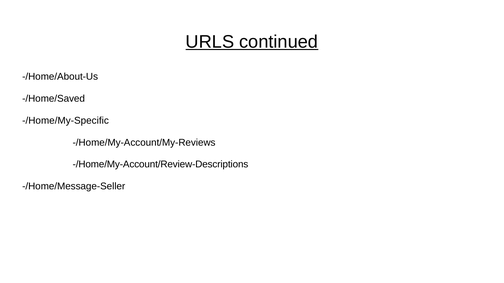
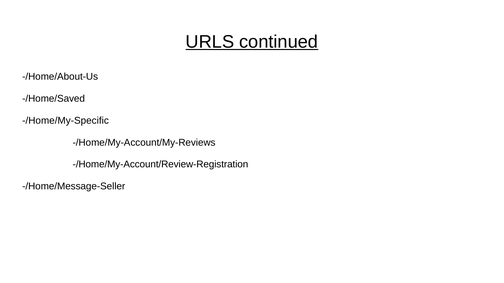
-/Home/My-Account/Review-Descriptions: -/Home/My-Account/Review-Descriptions -> -/Home/My-Account/Review-Registration
